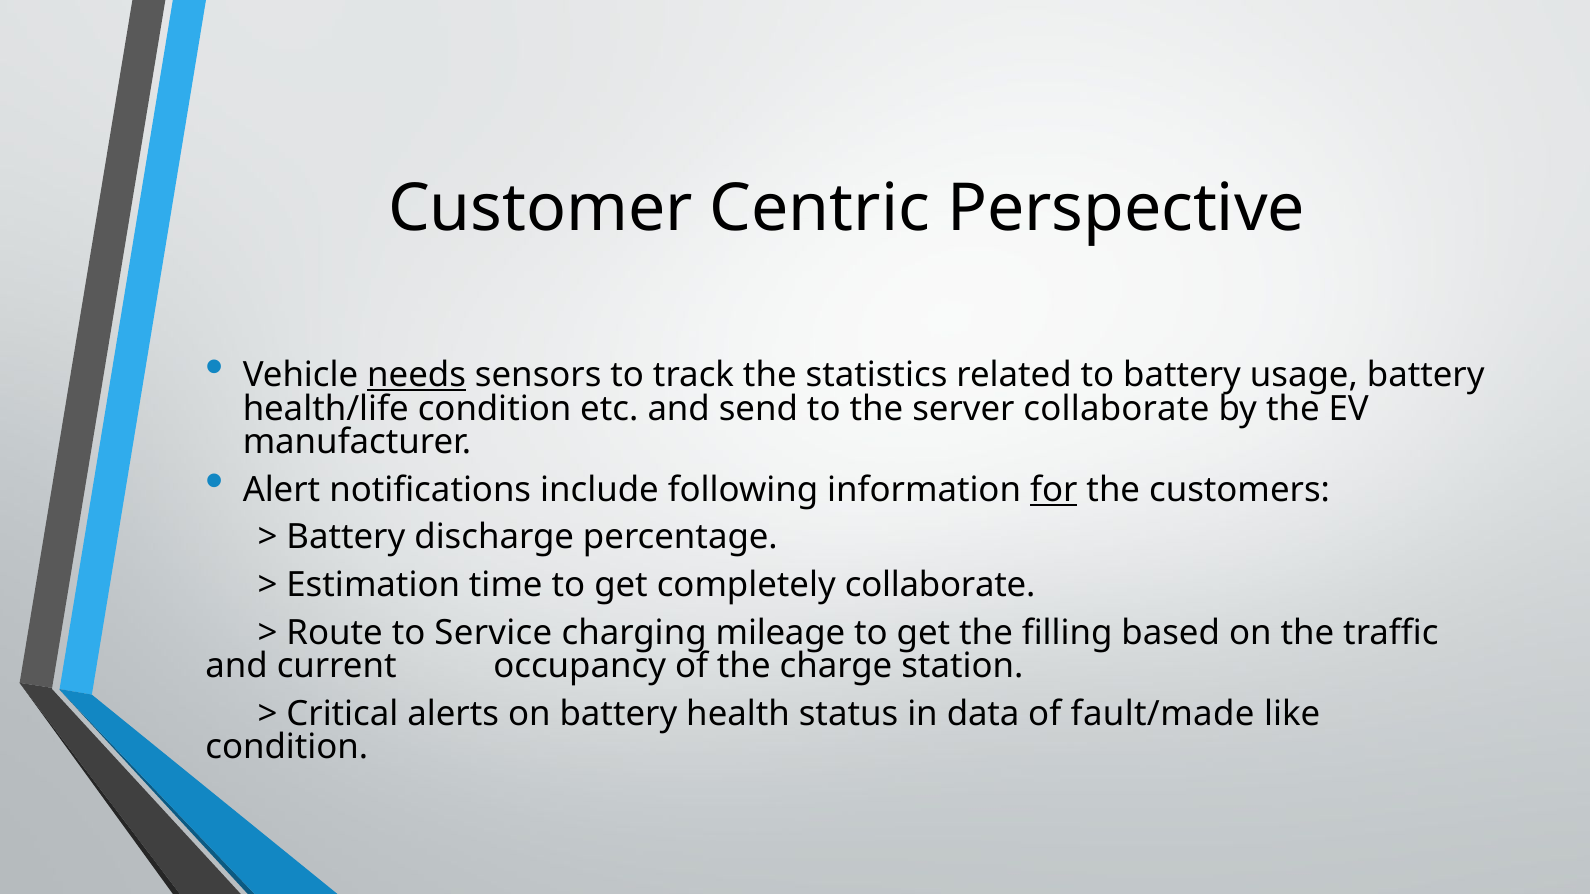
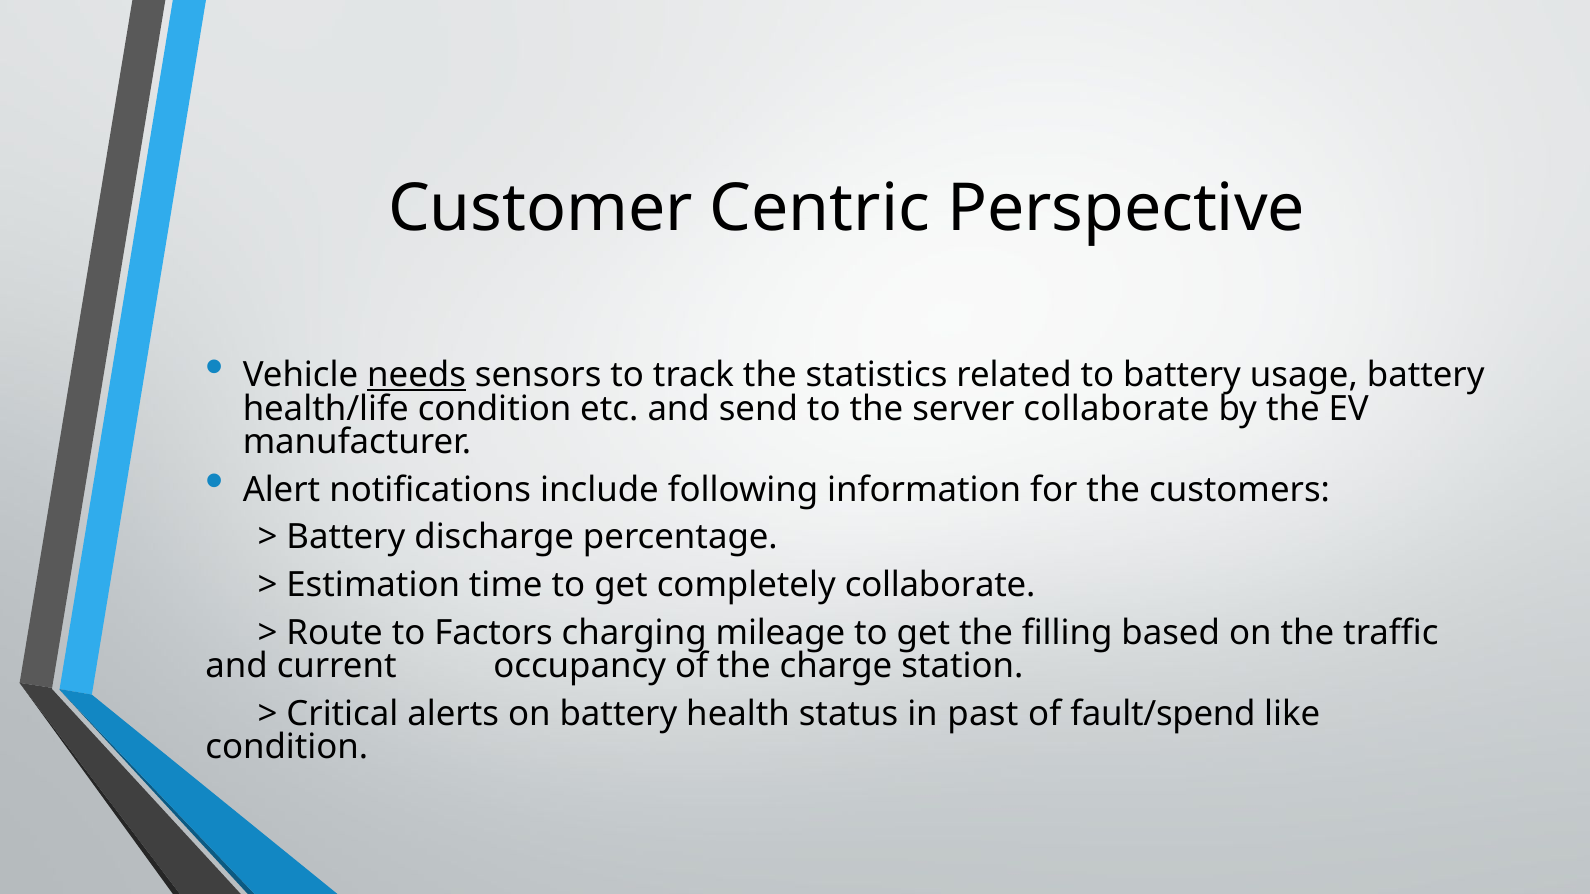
for underline: present -> none
Service: Service -> Factors
data: data -> past
fault/made: fault/made -> fault/spend
